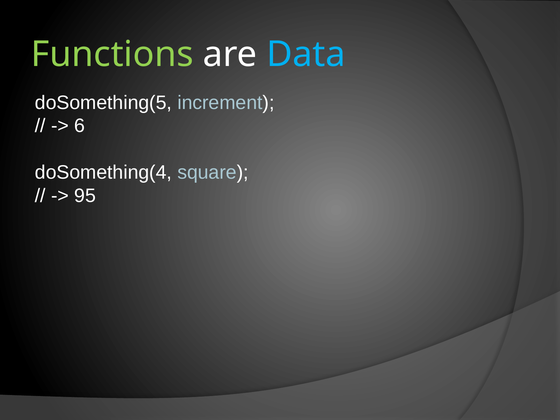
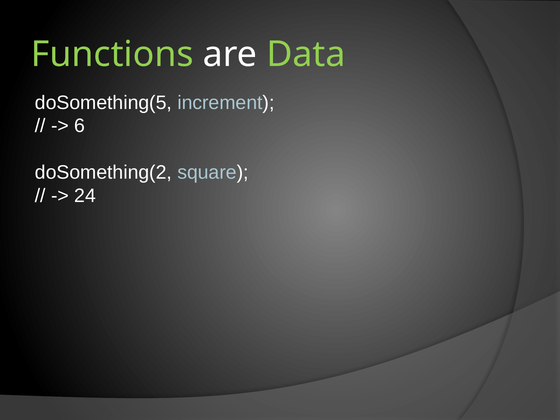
Data colour: light blue -> light green
doSomething(4: doSomething(4 -> doSomething(2
95: 95 -> 24
